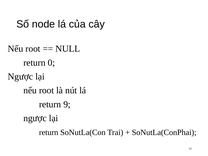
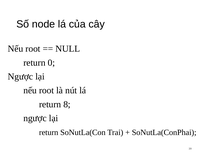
9: 9 -> 8
